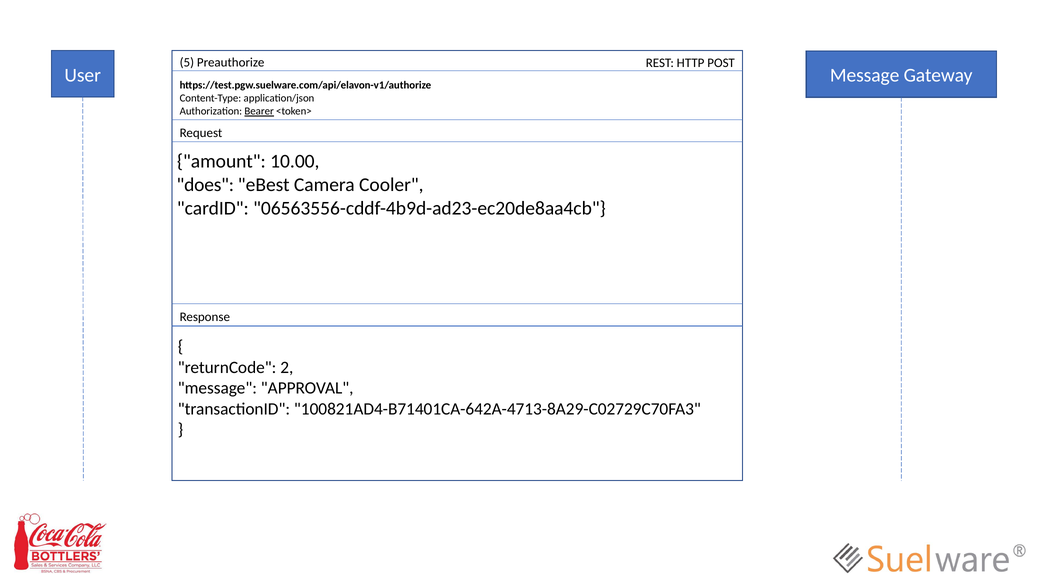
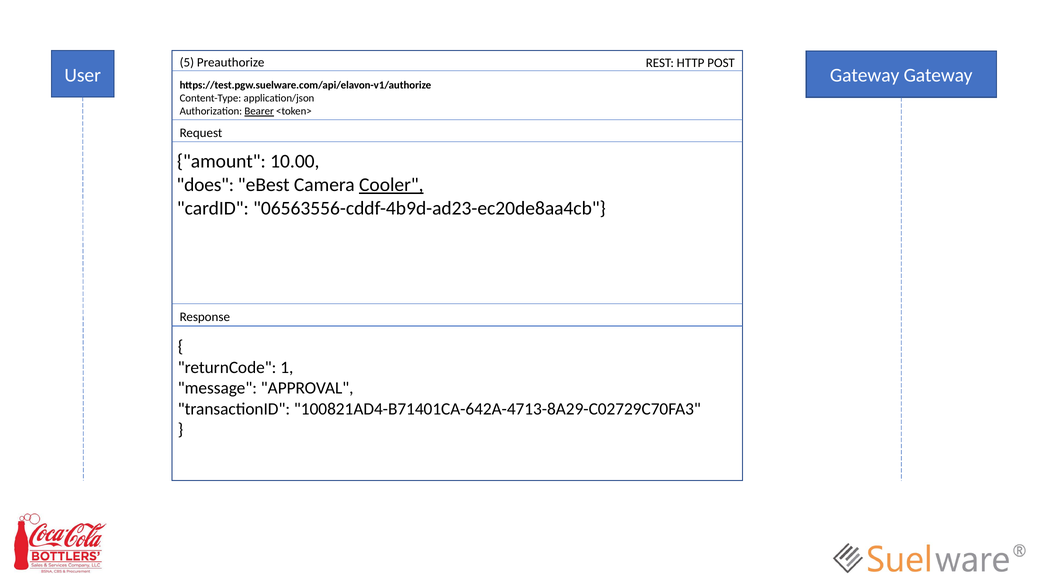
User Message: Message -> Gateway
Cooler underline: none -> present
2: 2 -> 1
